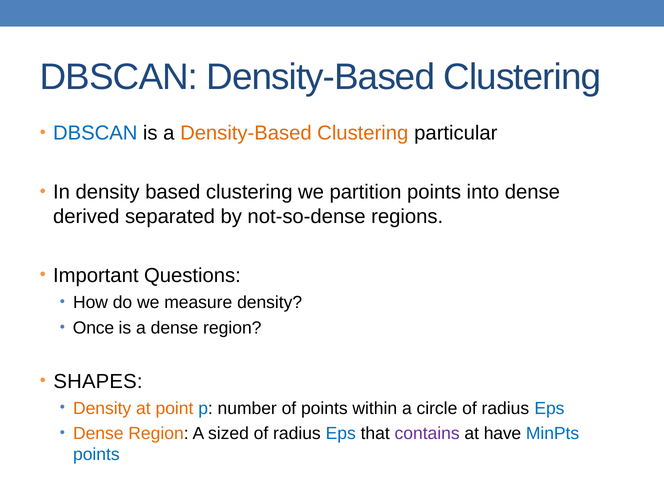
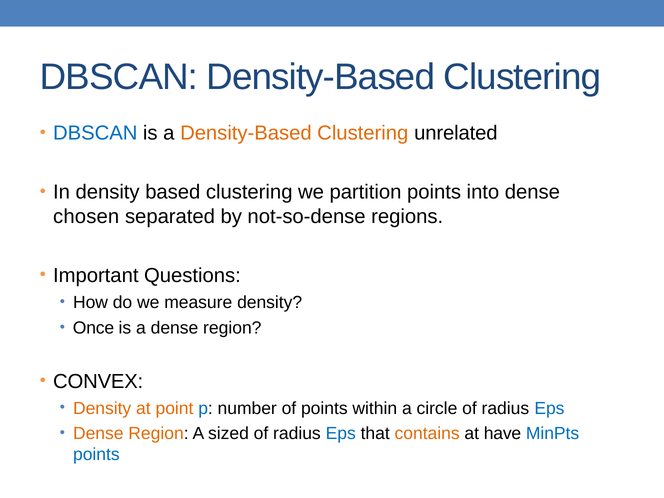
particular: particular -> unrelated
derived: derived -> chosen
SHAPES: SHAPES -> CONVEX
contains colour: purple -> orange
